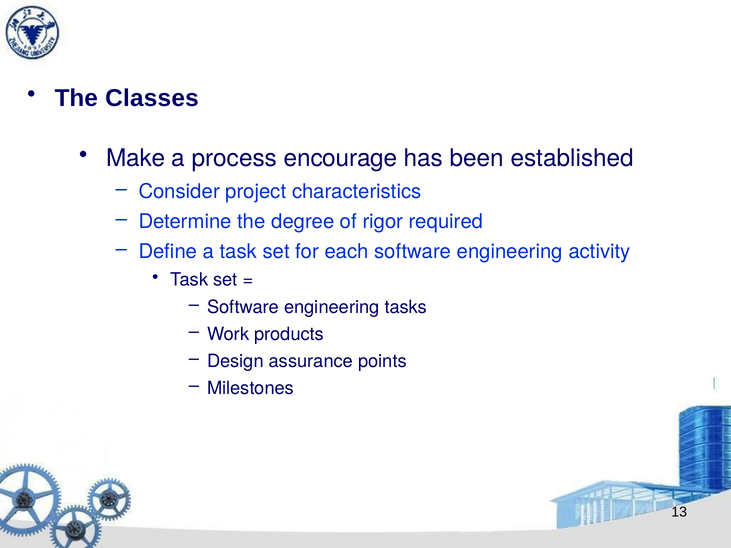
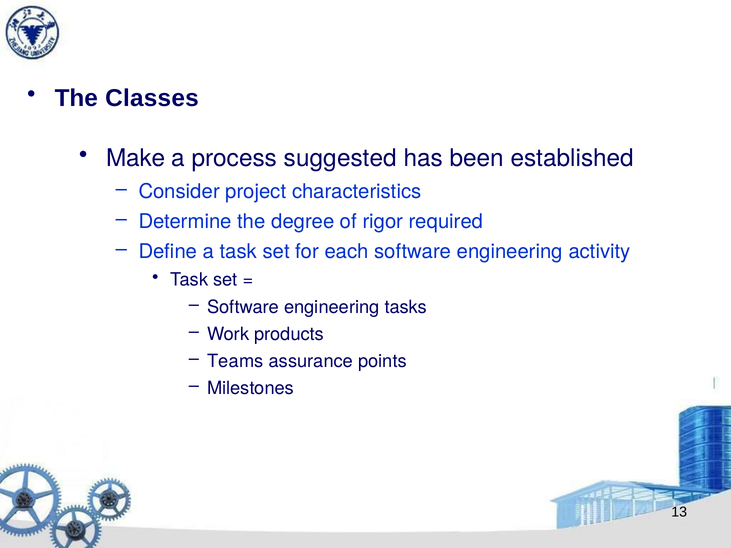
encourage: encourage -> suggested
Design: Design -> Teams
